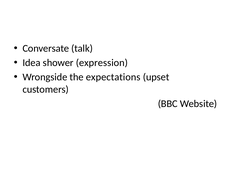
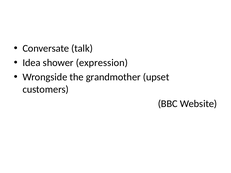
expectations: expectations -> grandmother
